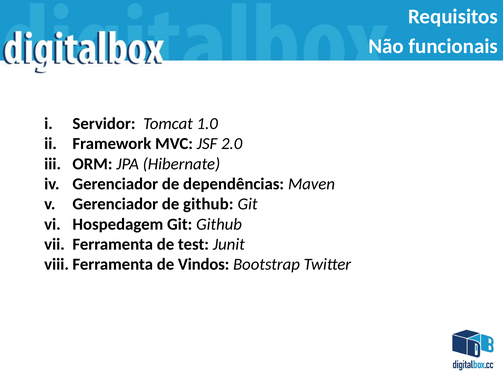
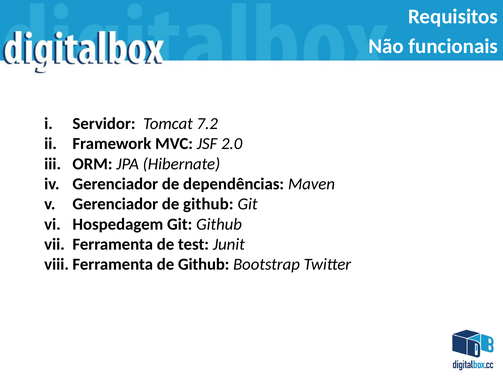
1.0: 1.0 -> 7.2
Vindos at (204, 265): Vindos -> Github
